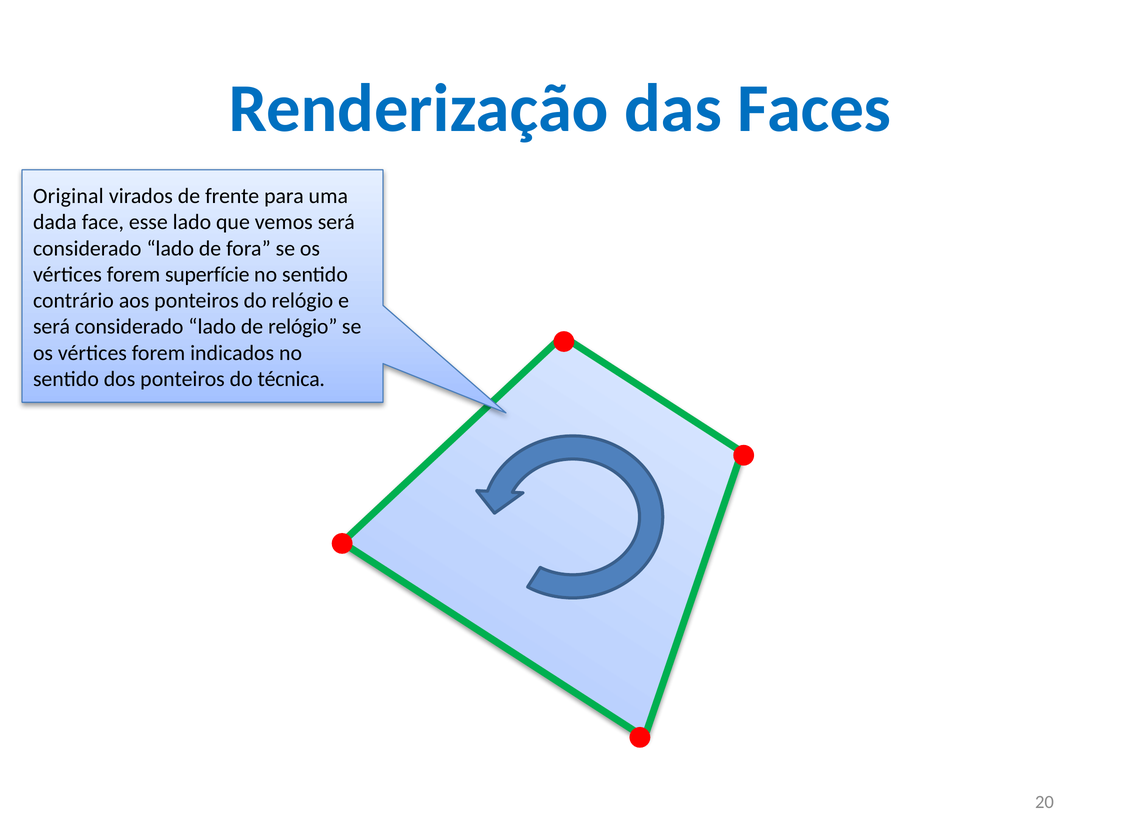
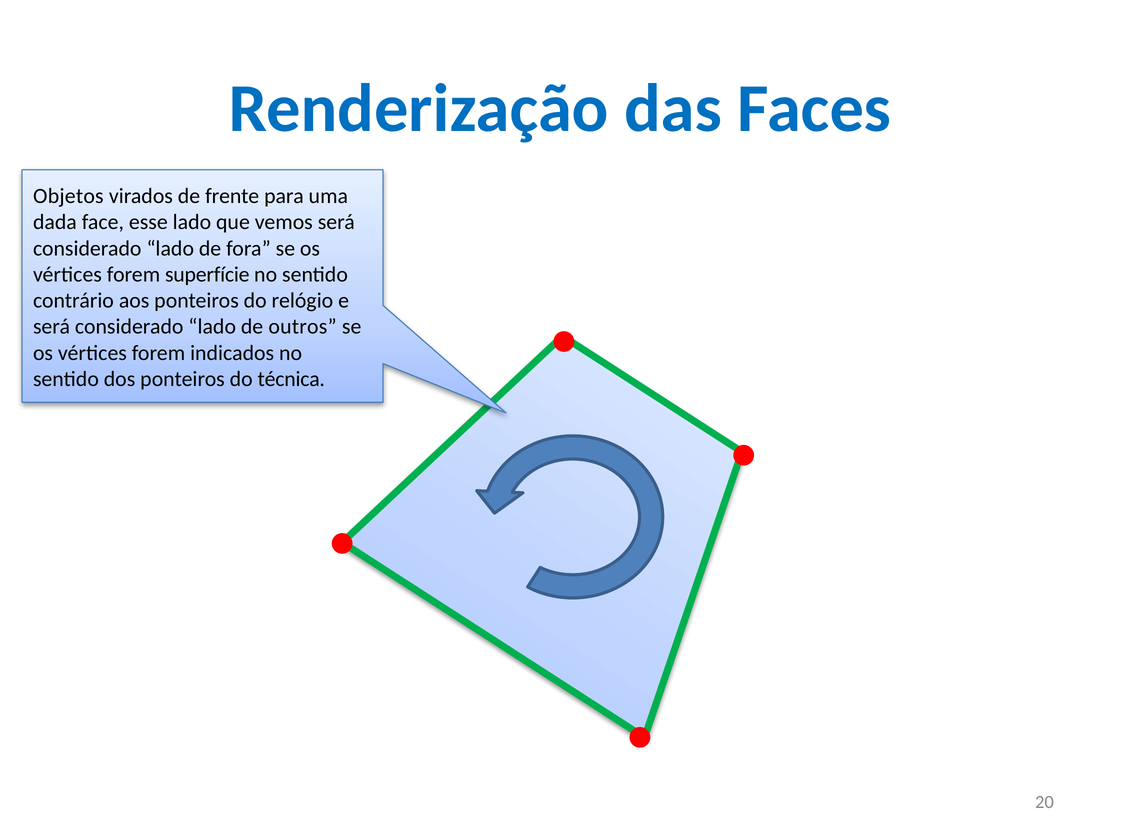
Original: Original -> Objetos
de relógio: relógio -> outros
